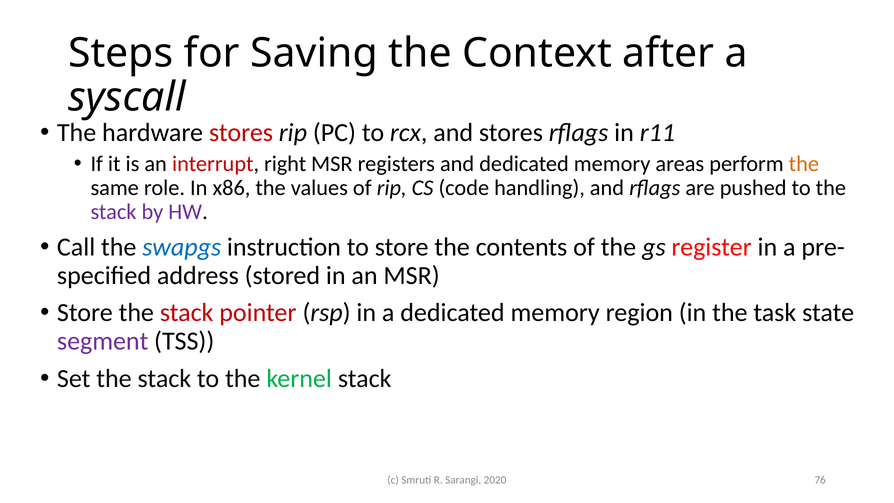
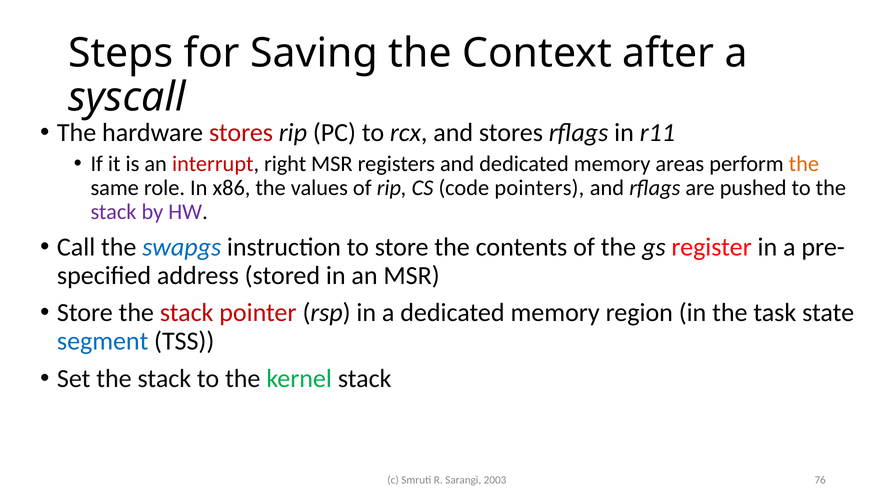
handling: handling -> pointers
segment colour: purple -> blue
2020: 2020 -> 2003
